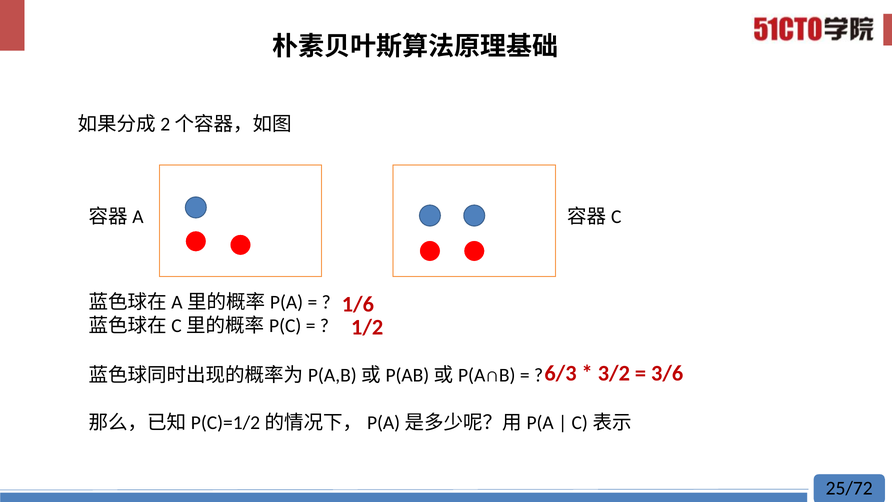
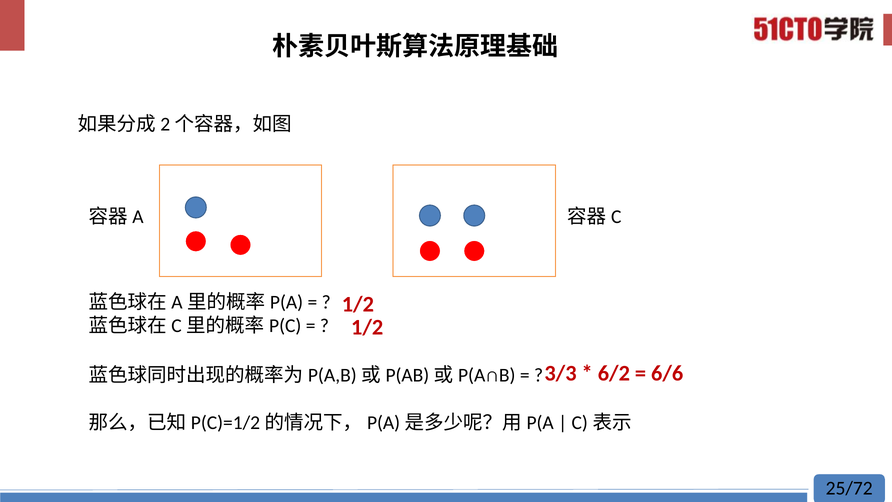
1/6 at (358, 305): 1/6 -> 1/2
6/3: 6/3 -> 3/3
3/2: 3/2 -> 6/2
3/6: 3/6 -> 6/6
